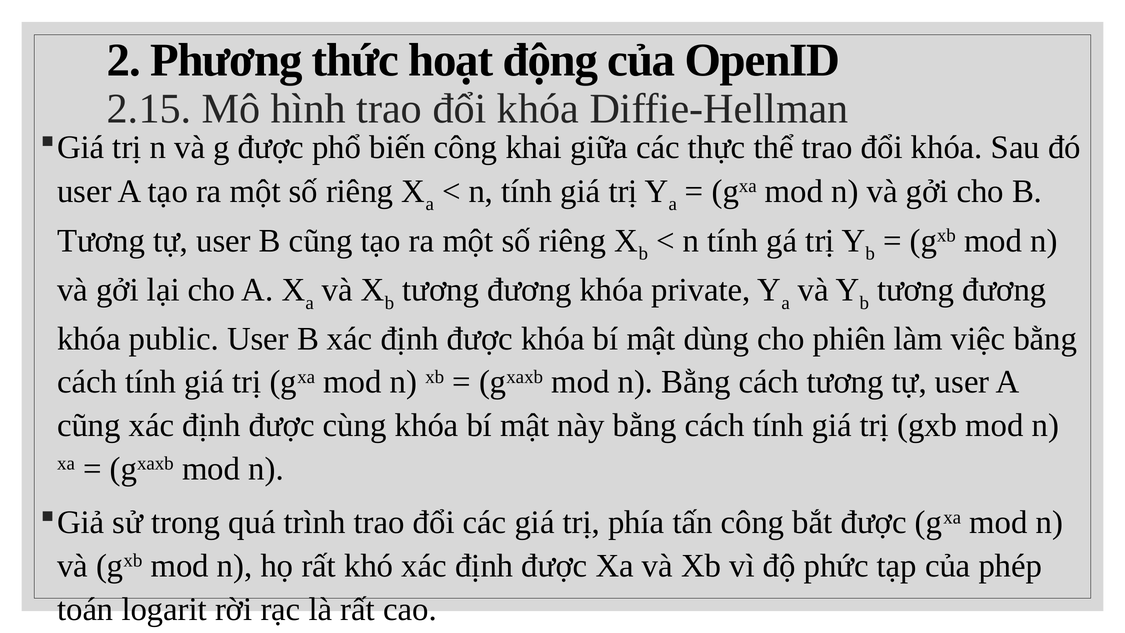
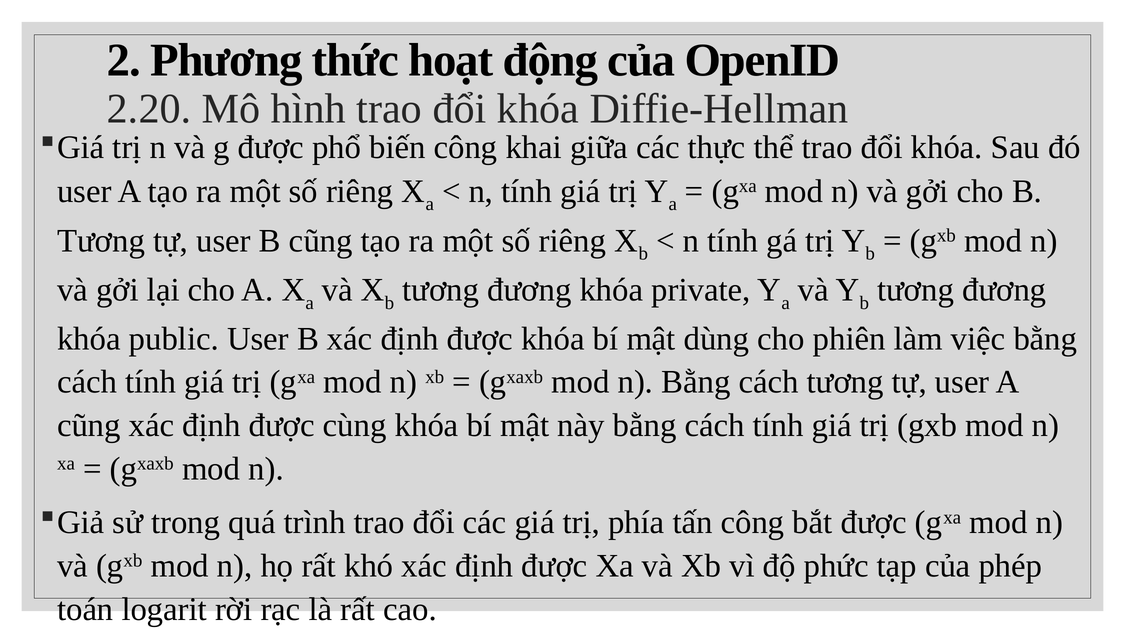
2.15: 2.15 -> 2.20
